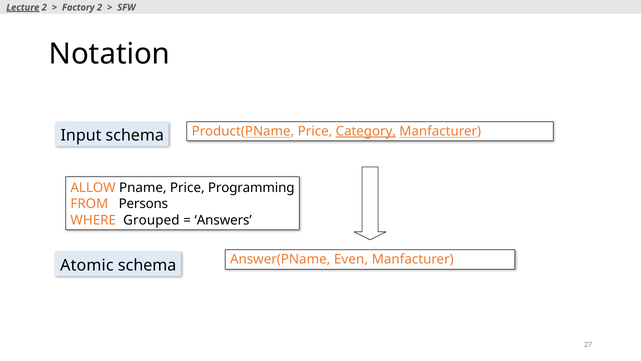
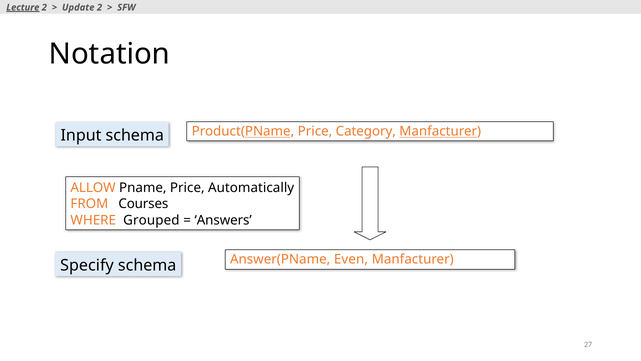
Factory: Factory -> Update
Category underline: present -> none
Programming: Programming -> Automatically
Persons: Persons -> Courses
Atomic: Atomic -> Specify
